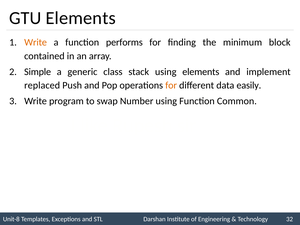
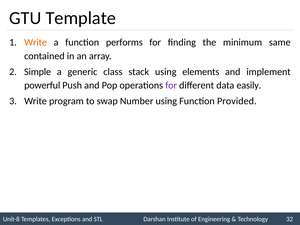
GTU Elements: Elements -> Template
block: block -> same
replaced: replaced -> powerful
for at (171, 85) colour: orange -> purple
Common: Common -> Provided
